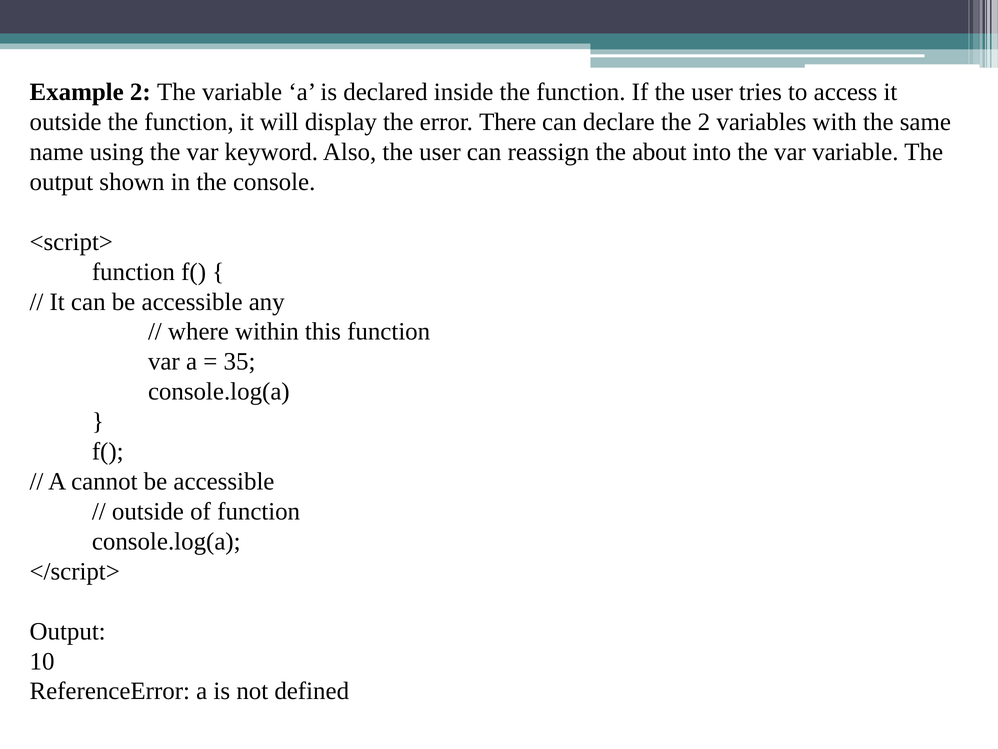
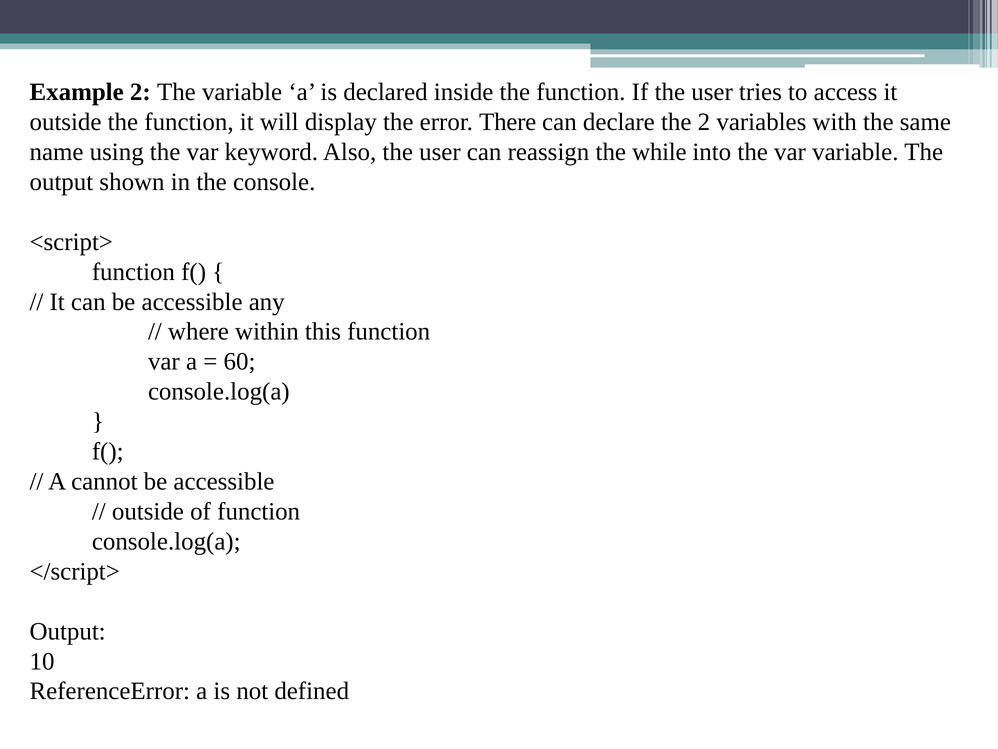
about: about -> while
35: 35 -> 60
